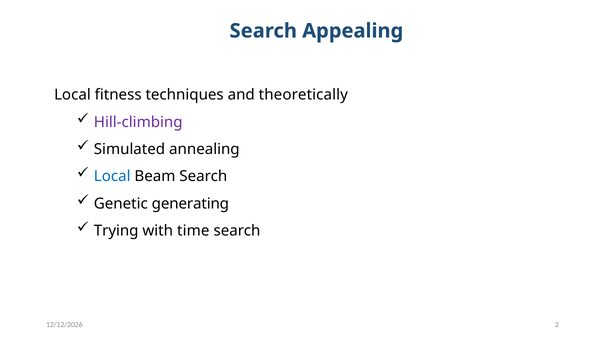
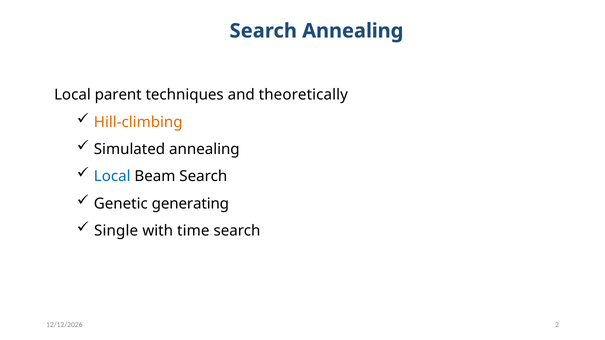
Search Appealing: Appealing -> Annealing
fitness: fitness -> parent
Hill-climbing colour: purple -> orange
Trying: Trying -> Single
